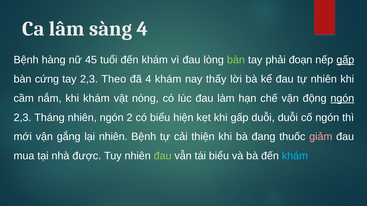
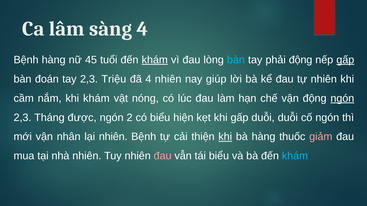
khám at (155, 60) underline: none -> present
bàn at (236, 60) colour: light green -> light blue
phải đoạn: đoạn -> động
cứng: cứng -> đoán
Theo: Theo -> Triệu
4 khám: khám -> nhiên
thấy: thấy -> giúp
Tháng nhiên: nhiên -> được
gắng: gắng -> nhân
khi at (225, 137) underline: none -> present
bà đang: đang -> hàng
nhà được: được -> nhiên
đau at (163, 156) colour: light green -> pink
